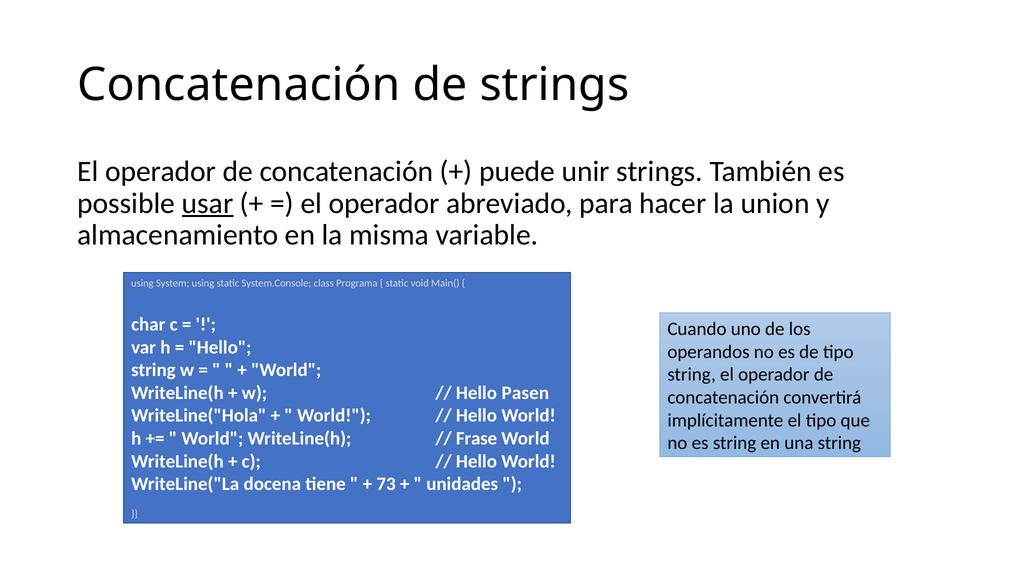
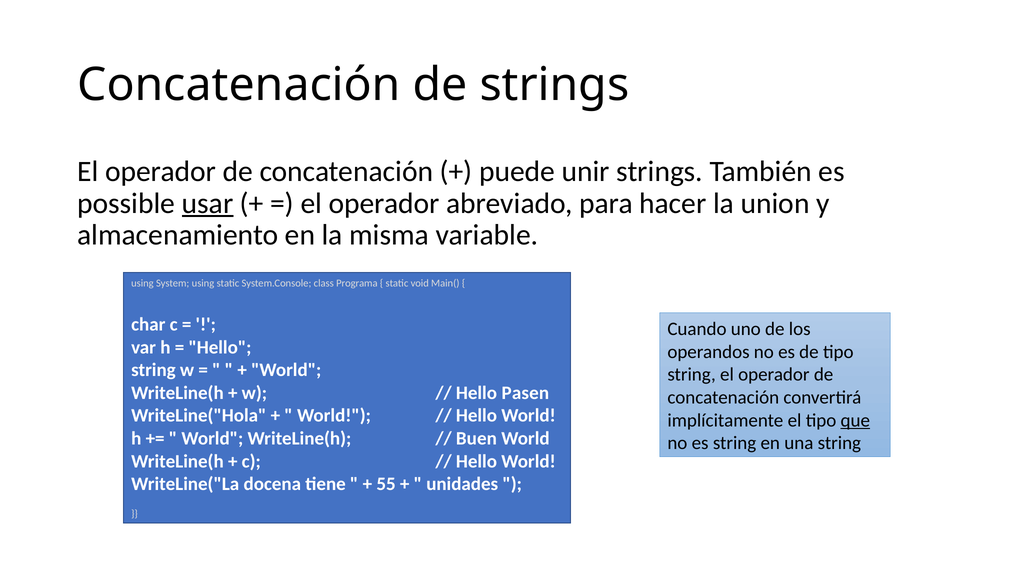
que underline: none -> present
Frase: Frase -> Buen
73: 73 -> 55
